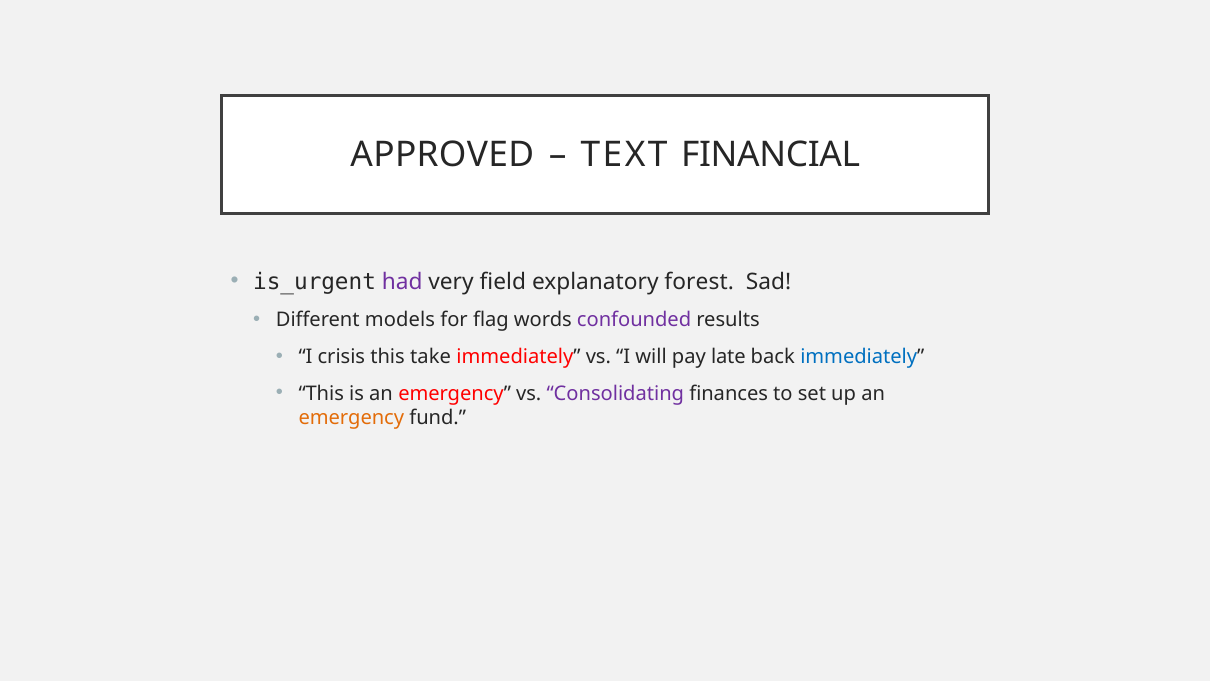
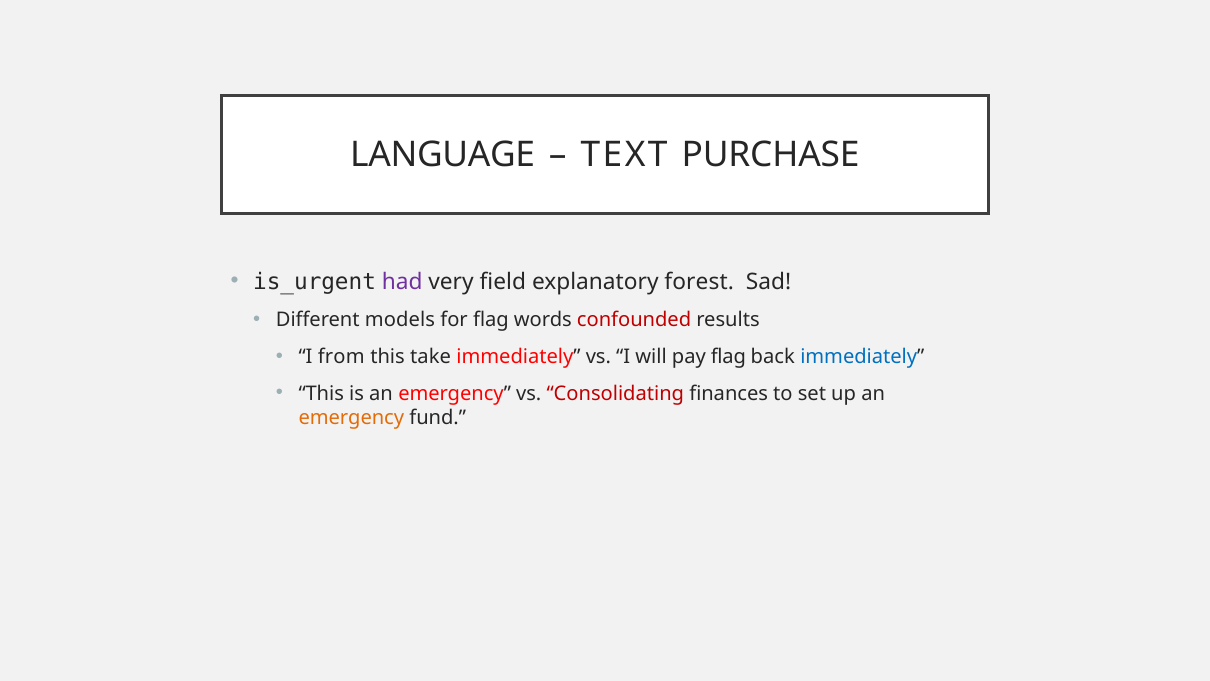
APPROVED: APPROVED -> LANGUAGE
FINANCIAL: FINANCIAL -> PURCHASE
confounded colour: purple -> red
crisis: crisis -> from
pay late: late -> flag
Consolidating colour: purple -> red
